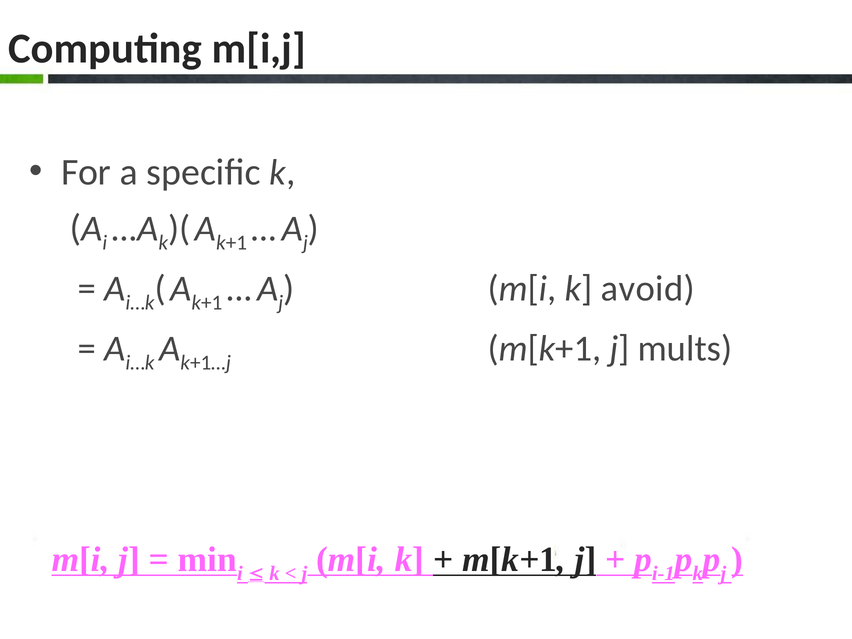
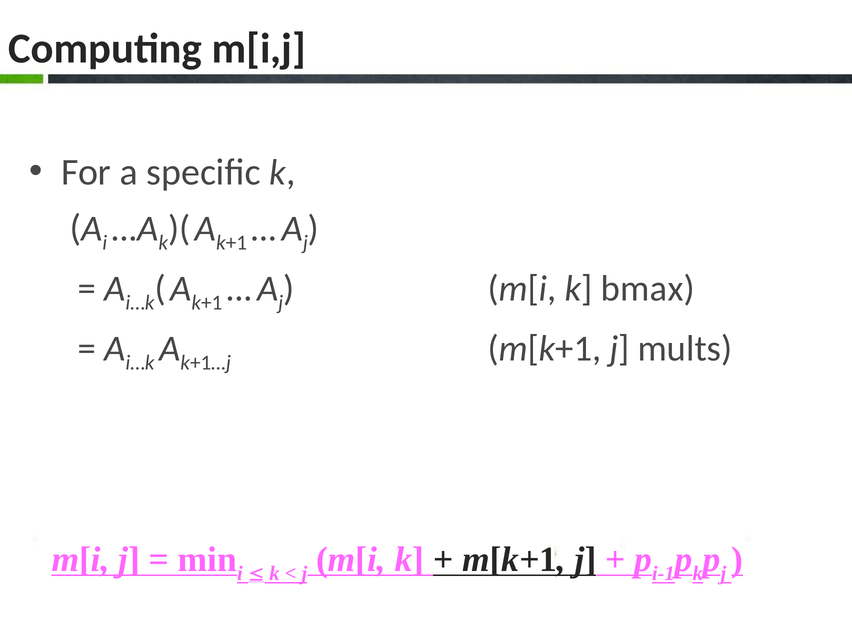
avoid: avoid -> bmax
